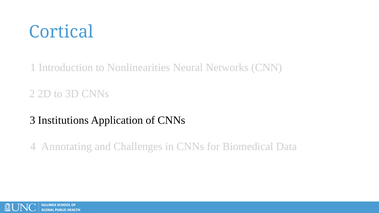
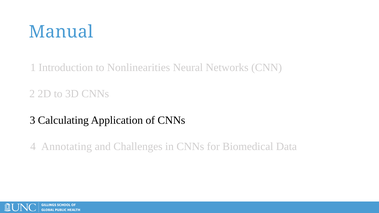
Cortical: Cortical -> Manual
Institutions: Institutions -> Calculating
